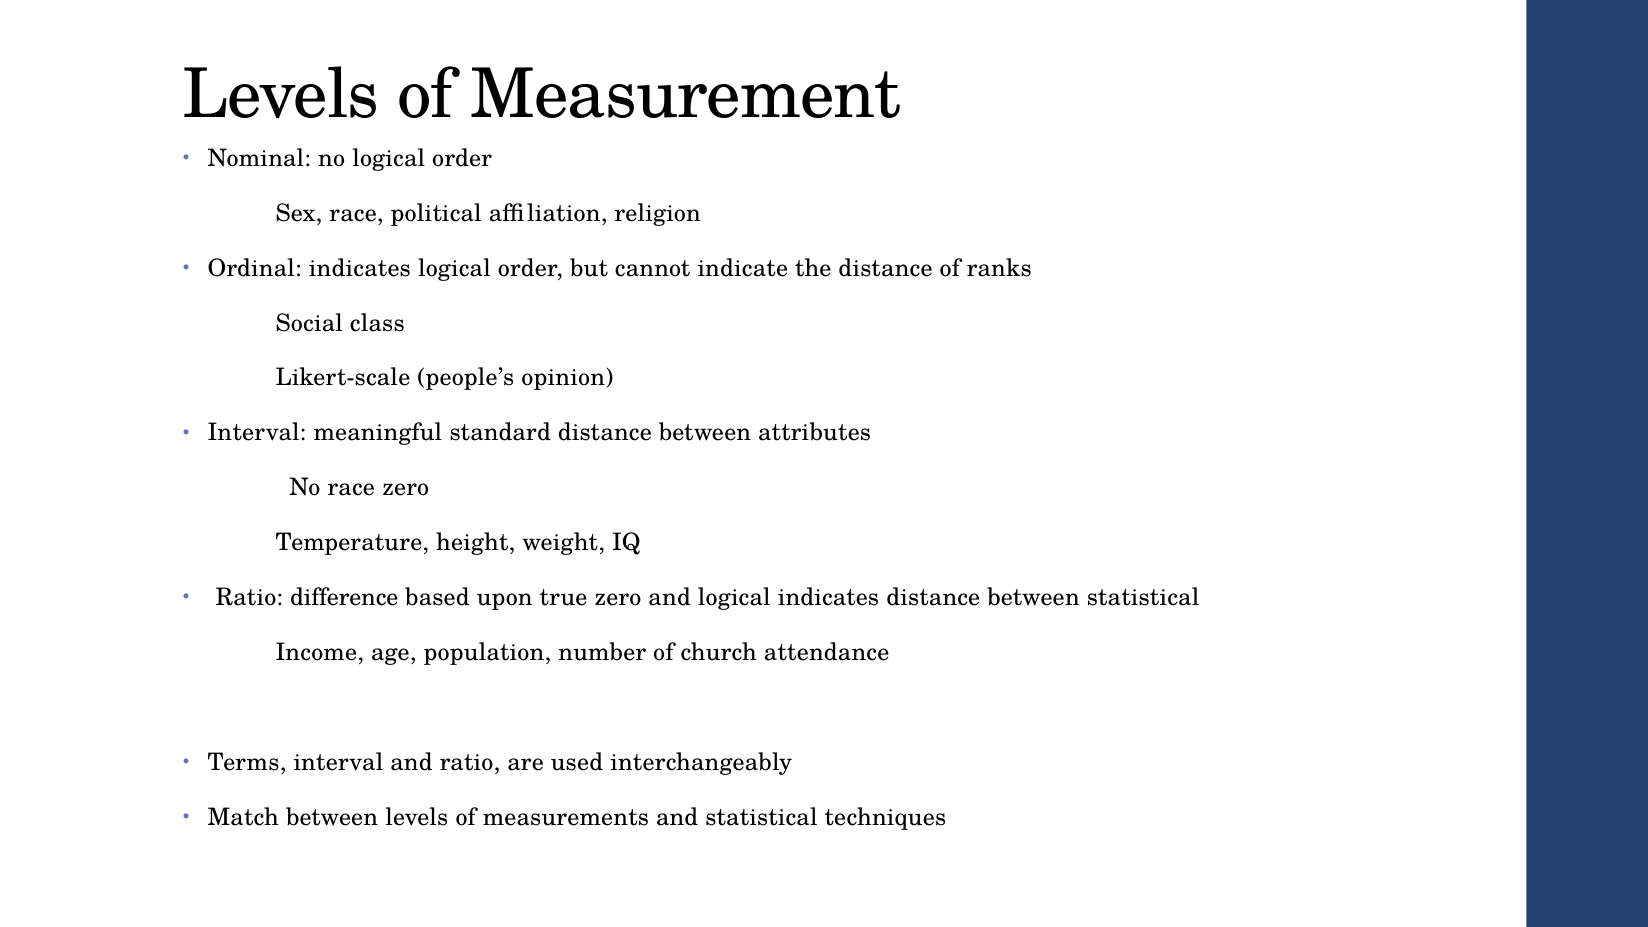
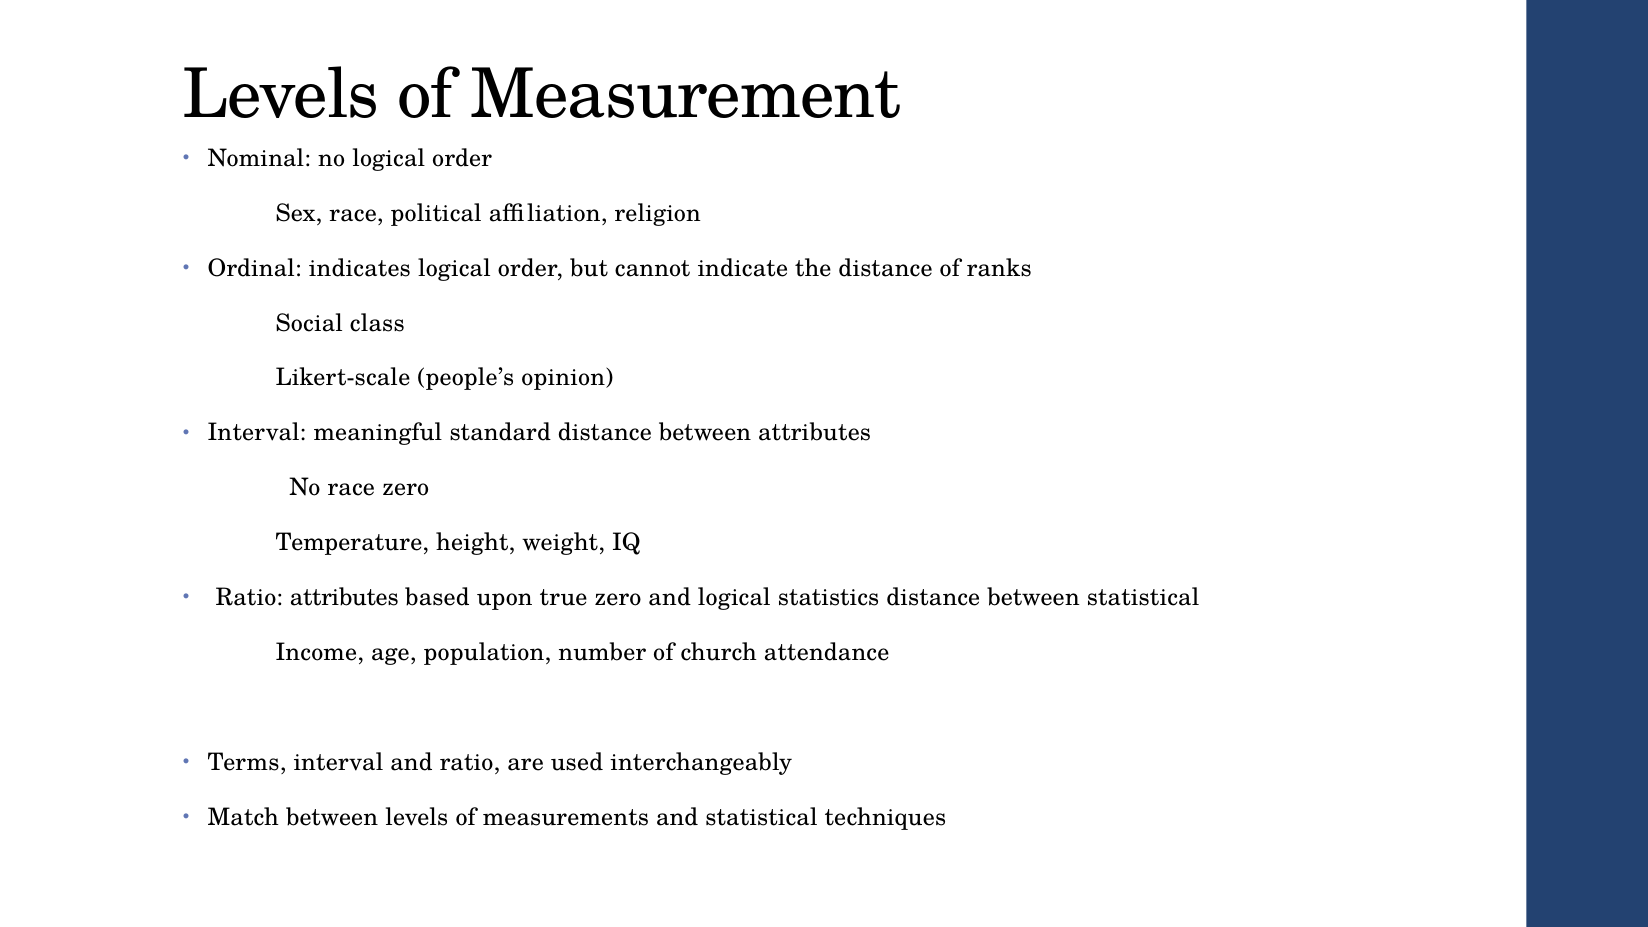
Ratio difference: difference -> attributes
logical indicates: indicates -> statistics
